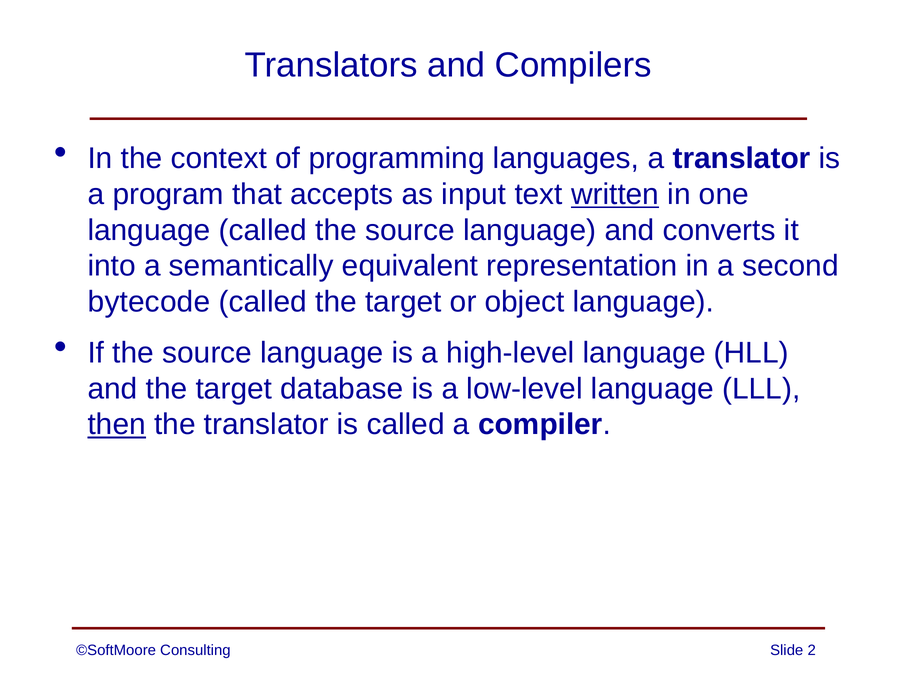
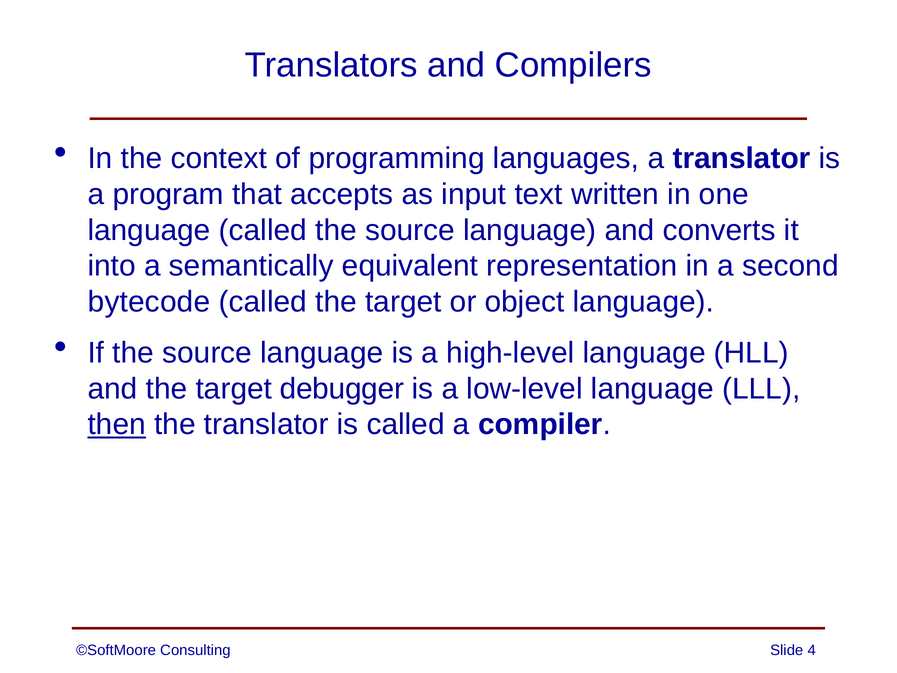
written underline: present -> none
database: database -> debugger
2: 2 -> 4
